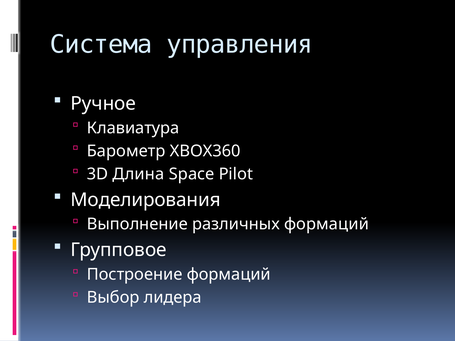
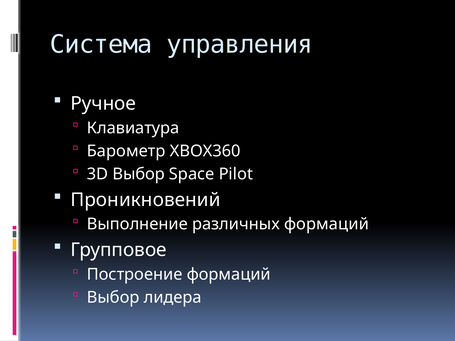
3D Длина: Длина -> Выбор
Моделирования: Моделирования -> Проникновений
